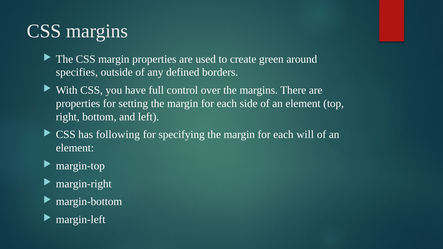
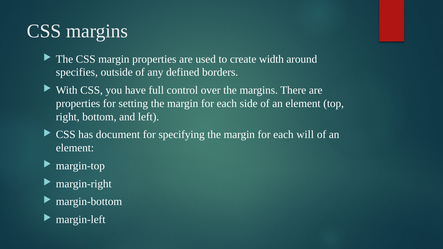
green: green -> width
following: following -> document
